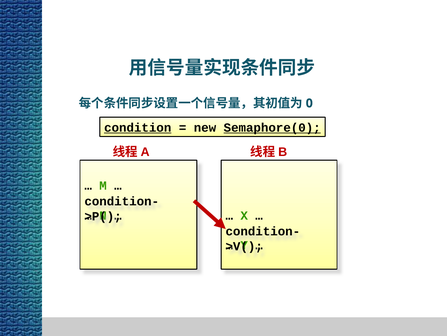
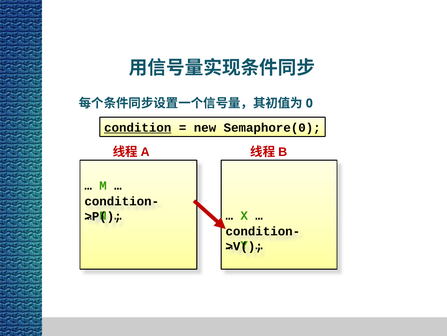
Semaphore(0 underline: present -> none
